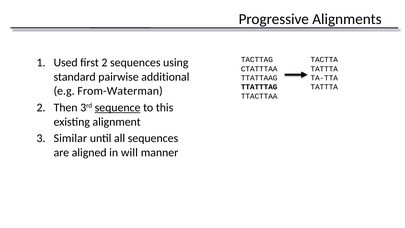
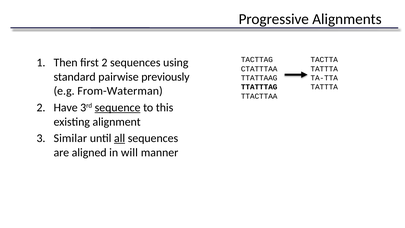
Used: Used -> Then
additional: additional -> previously
Then: Then -> Have
all underline: none -> present
